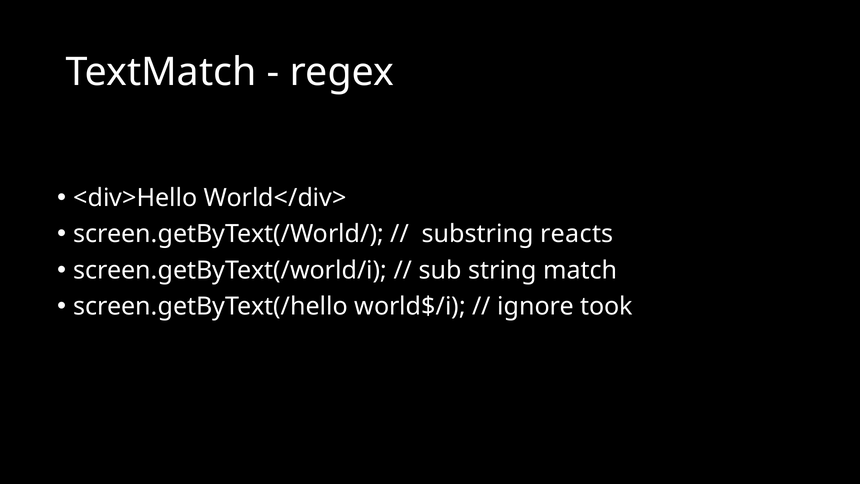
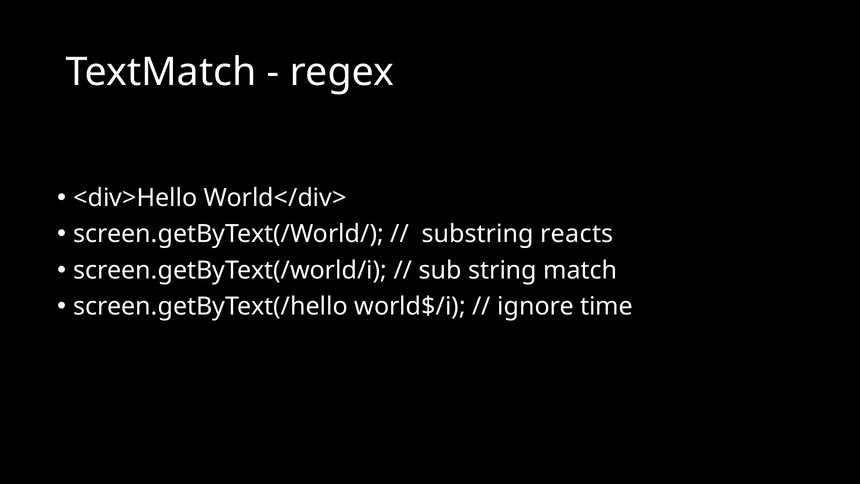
took: took -> time
